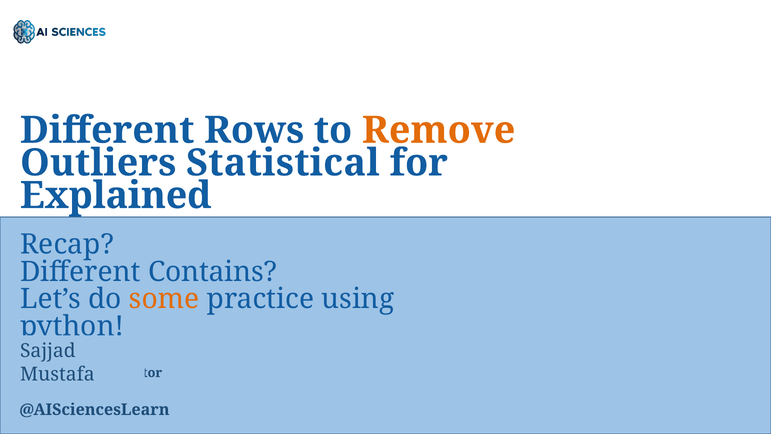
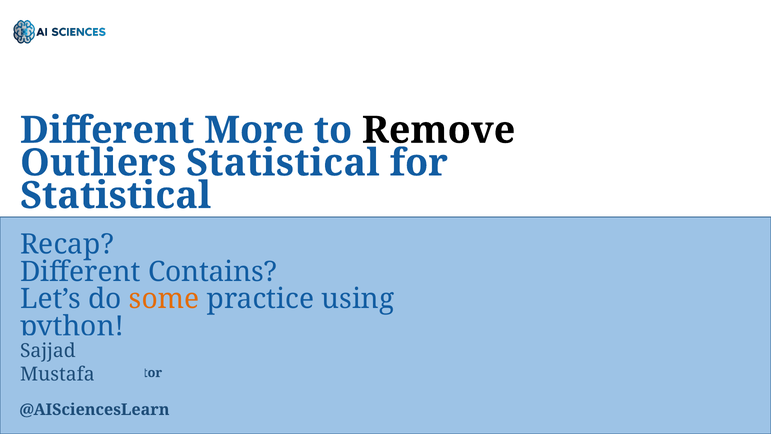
Rows: Rows -> More
Remove colour: orange -> black
Explained at (116, 195): Explained -> Statistical
